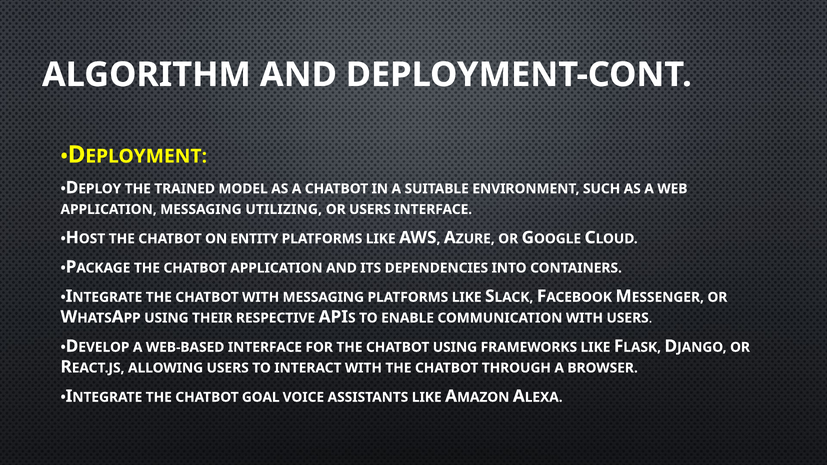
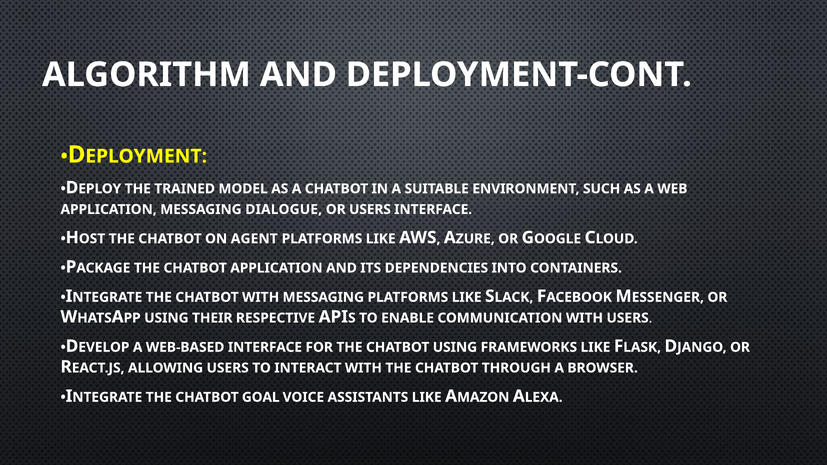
UTILIZING: UTILIZING -> DIALOGUE
ENTITY: ENTITY -> AGENT
